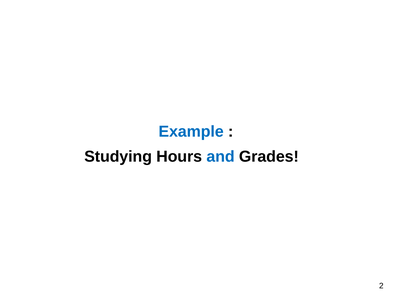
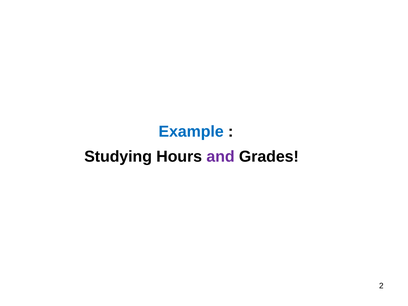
and colour: blue -> purple
